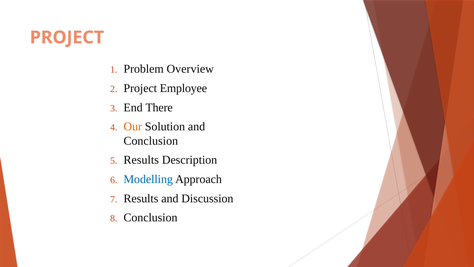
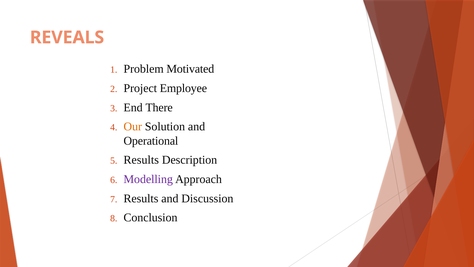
PROJECT at (67, 37): PROJECT -> REVEALS
Overview: Overview -> Motivated
Conclusion at (151, 141): Conclusion -> Operational
Modelling colour: blue -> purple
